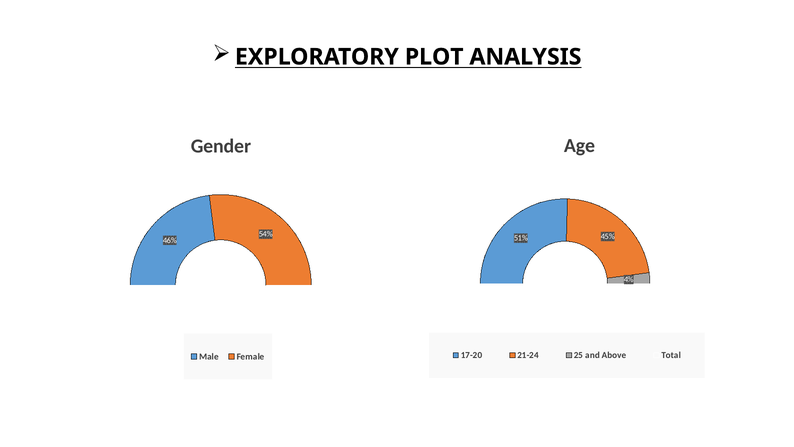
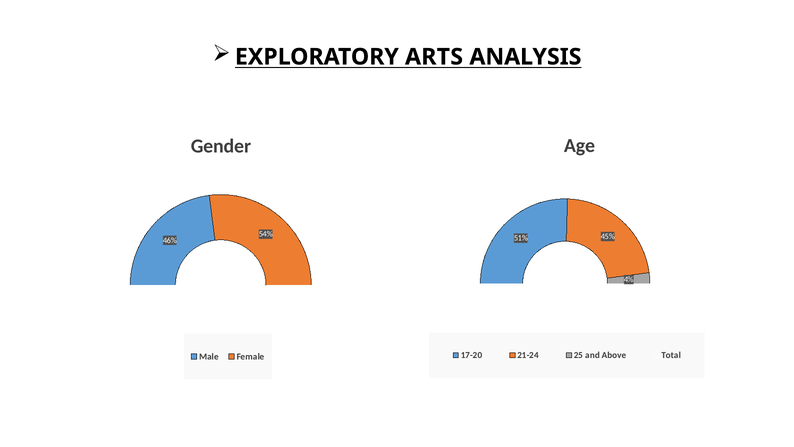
PLOT: PLOT -> ARTS
